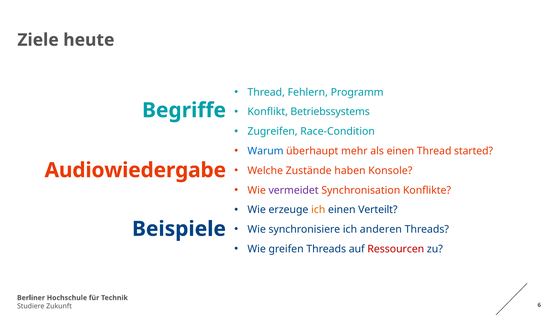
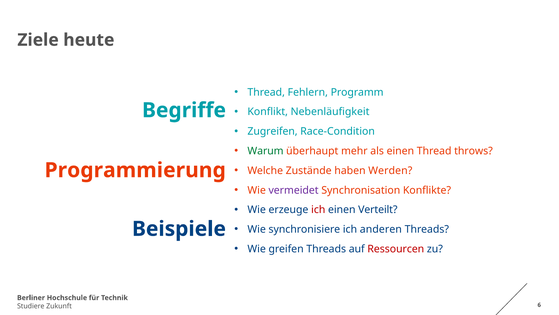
Betriebssystems: Betriebssystems -> Nebenläufigkeit
Warum colour: blue -> green
started: started -> throws
Konsole: Konsole -> Werden
Audiowiedergabe: Audiowiedergabe -> Programmierung
ich at (318, 209) colour: orange -> red
